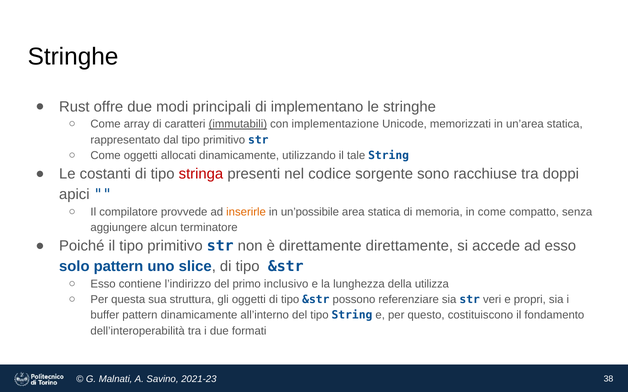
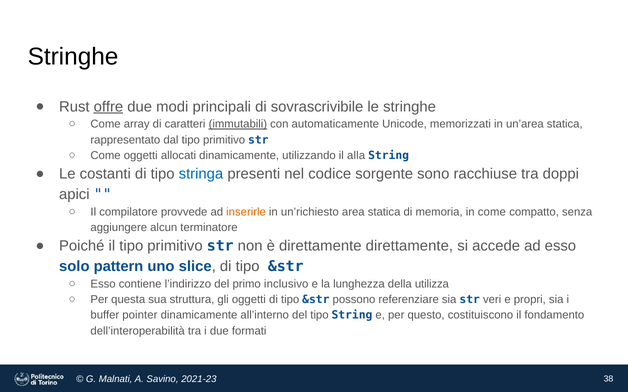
offre underline: none -> present
implementano: implementano -> sovrascrivibile
implementazione: implementazione -> automaticamente
tale: tale -> alla
stringa colour: red -> blue
un’possibile: un’possibile -> un’richiesto
buffer pattern: pattern -> pointer
